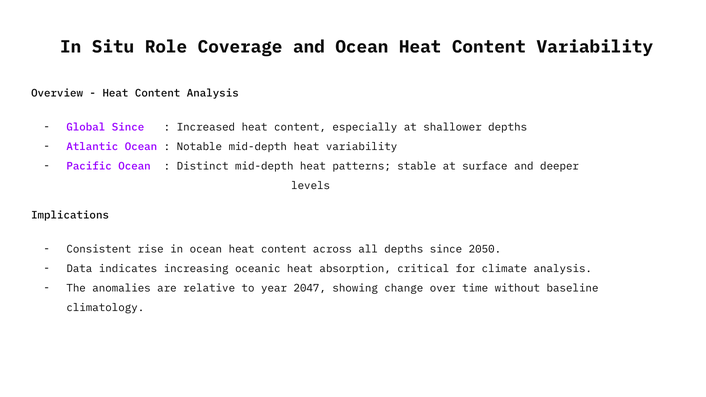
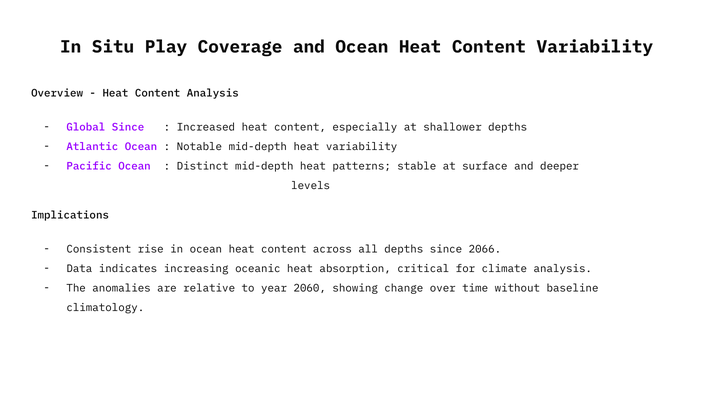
Role: Role -> Play
2050: 2050 -> 2066
2047: 2047 -> 2060
